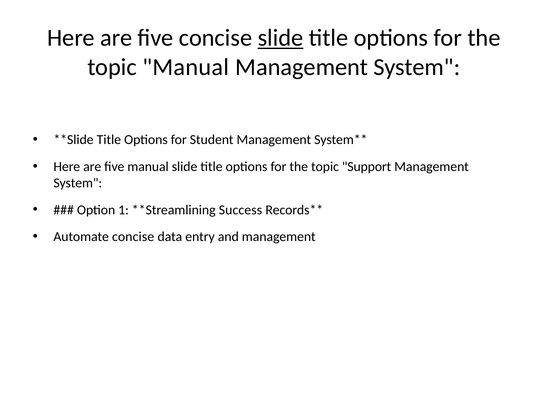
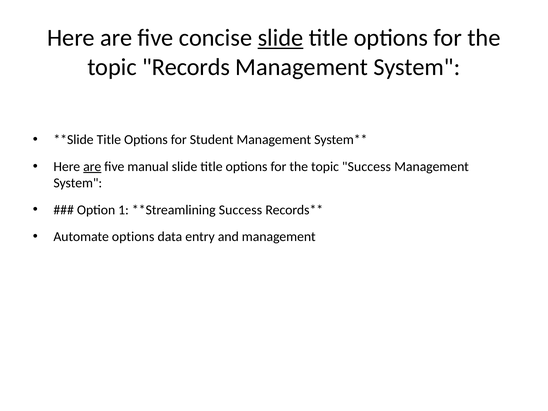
topic Manual: Manual -> Records
are at (92, 167) underline: none -> present
topic Support: Support -> Success
Automate concise: concise -> options
